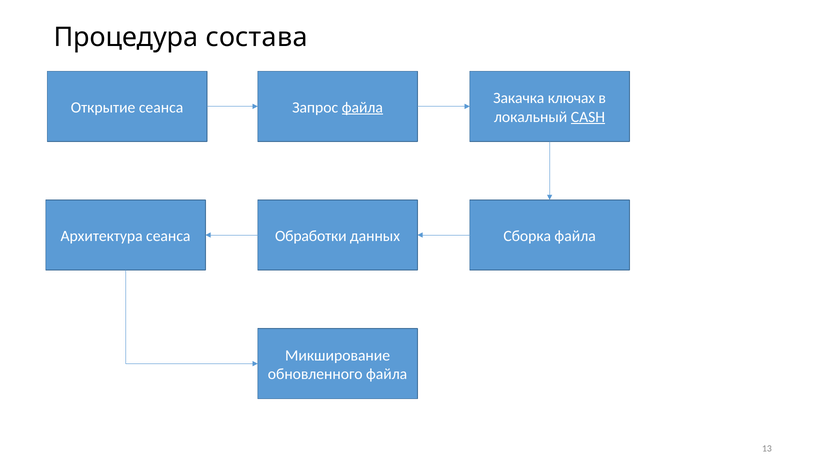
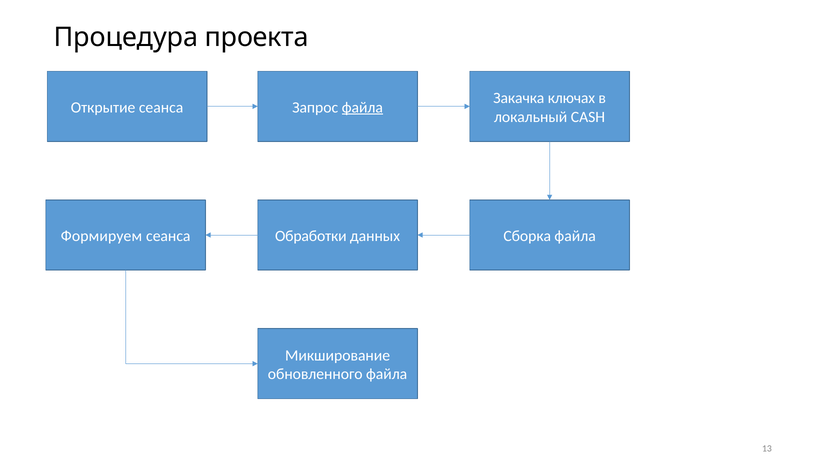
состава: состава -> проекта
CASH underline: present -> none
Архитектура: Архитектура -> Формируем
